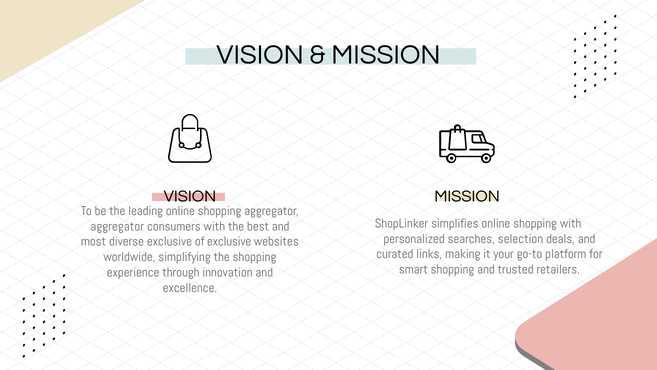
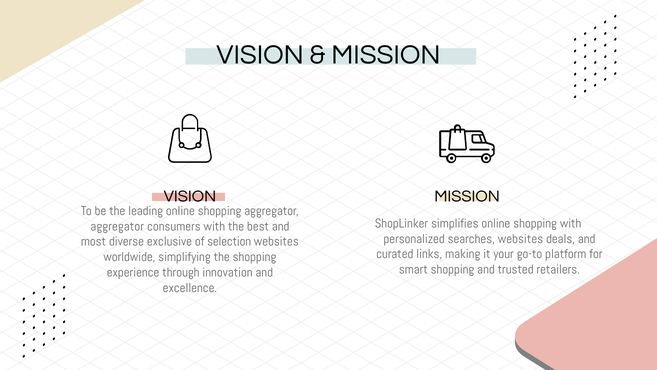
searches selection: selection -> websites
of exclusive: exclusive -> selection
